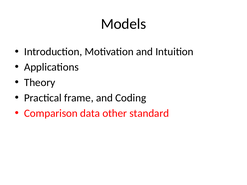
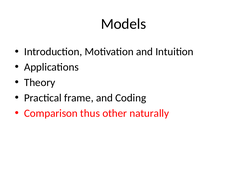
data: data -> thus
standard: standard -> naturally
